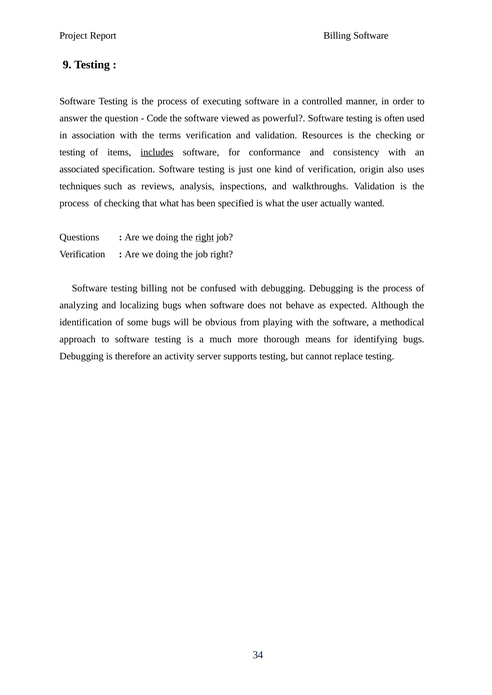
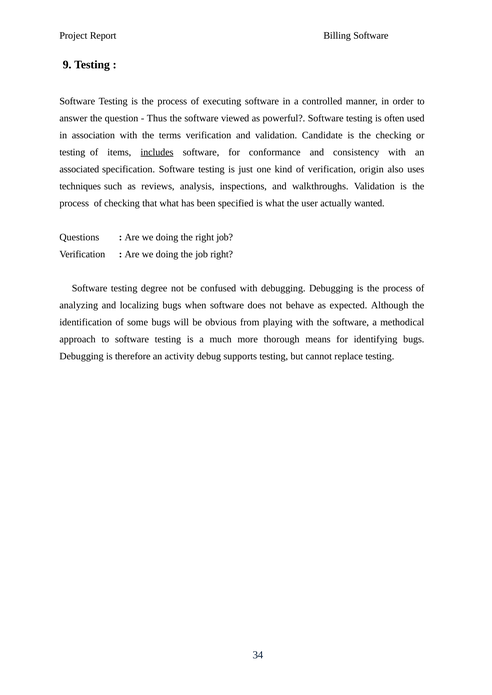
Code: Code -> Thus
Resources: Resources -> Candidate
right at (205, 237) underline: present -> none
testing billing: billing -> degree
server: server -> debug
